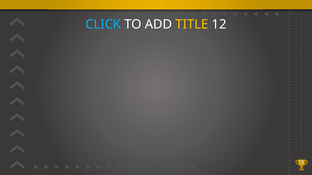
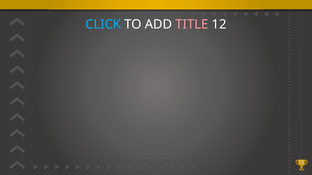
TITLE colour: yellow -> pink
